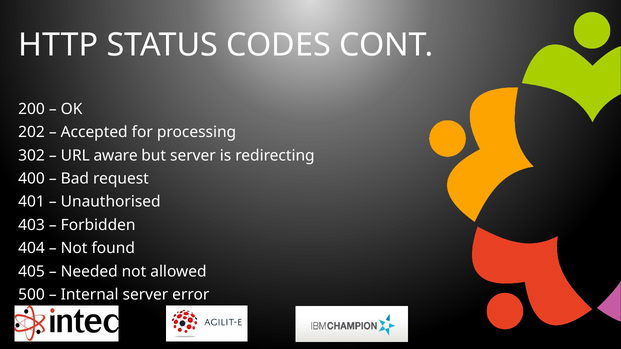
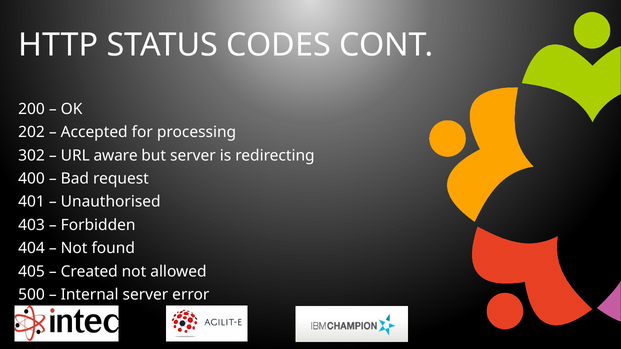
Needed: Needed -> Created
